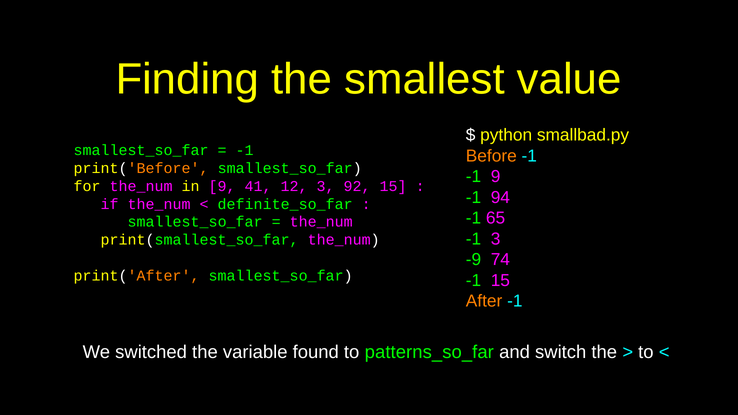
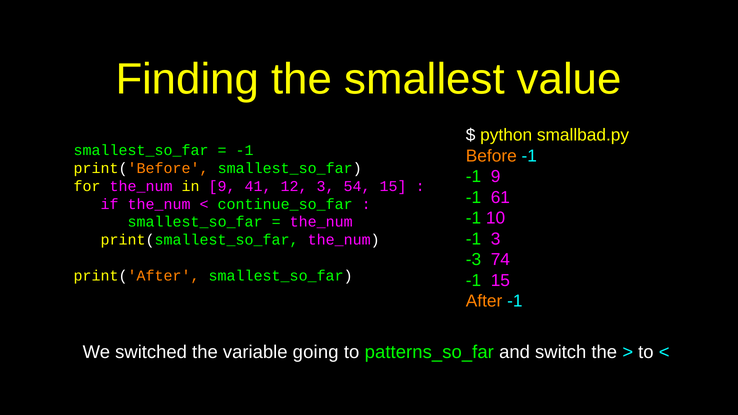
92: 92 -> 54
94: 94 -> 61
definite_so_far: definite_so_far -> continue_so_far
65: 65 -> 10
-9: -9 -> -3
found: found -> going
